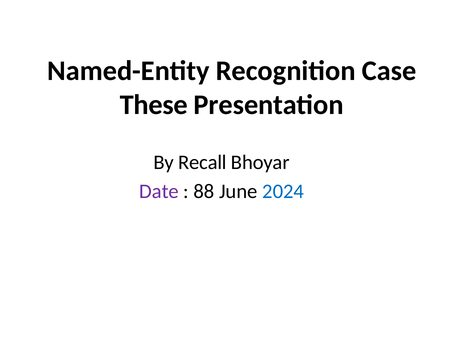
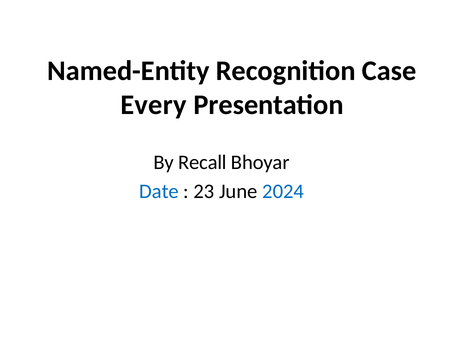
These: These -> Every
Date colour: purple -> blue
88: 88 -> 23
